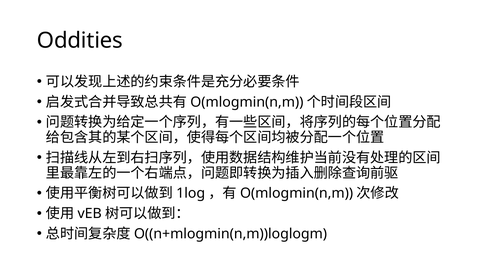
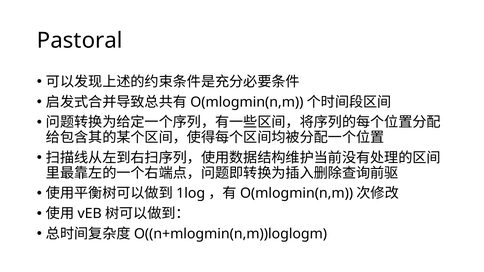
Oddities: Oddities -> Pastoral
